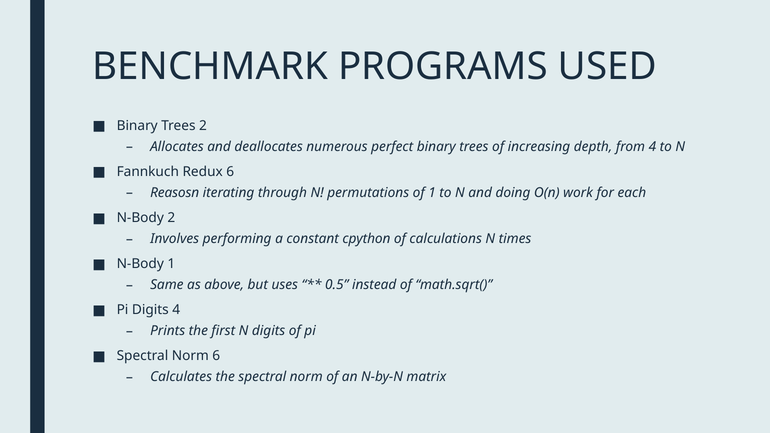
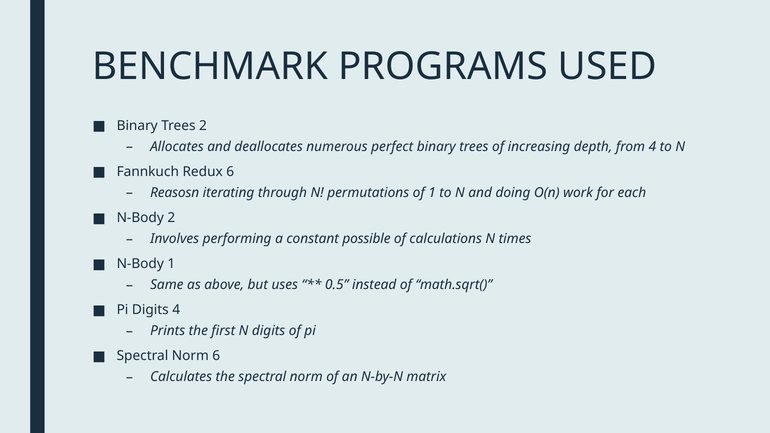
cpython: cpython -> possible
